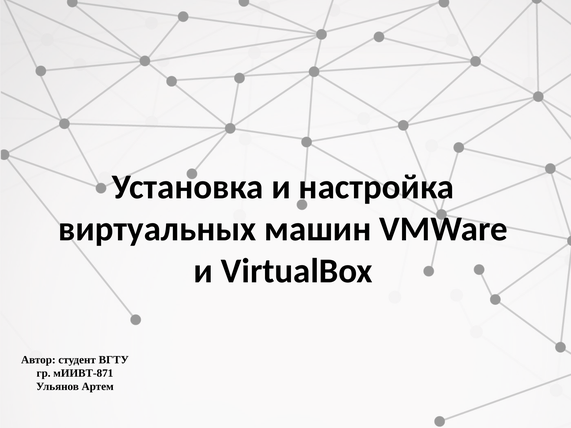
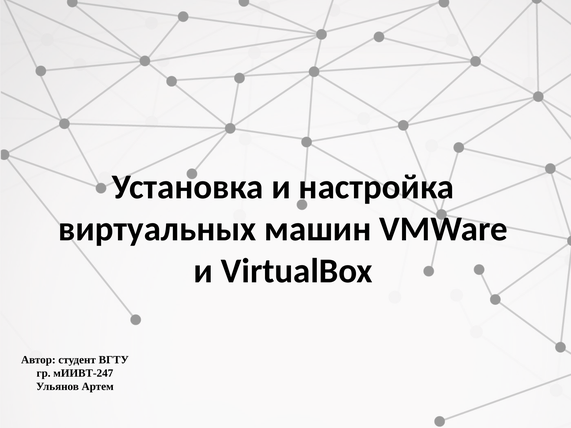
мИИВТ-871: мИИВТ-871 -> мИИВТ-247
